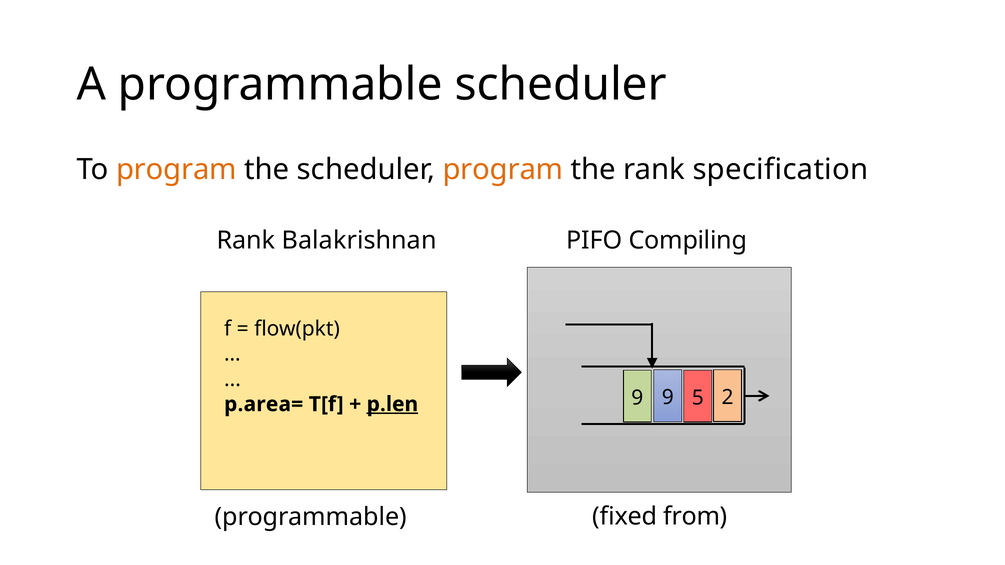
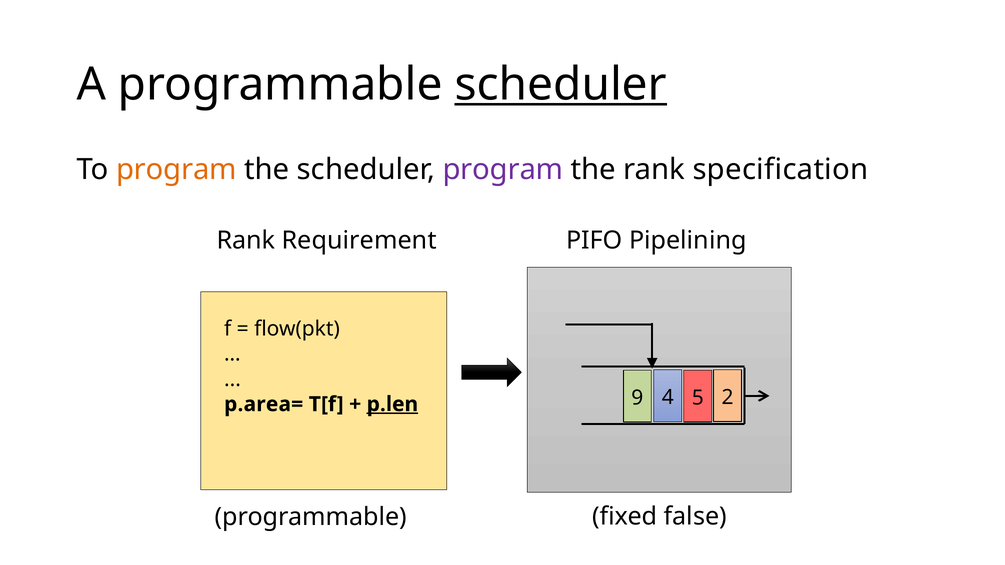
scheduler at (561, 84) underline: none -> present
program at (503, 170) colour: orange -> purple
Balakrishnan: Balakrishnan -> Requirement
Compiling: Compiling -> Pipelining
9 9: 9 -> 4
from: from -> false
